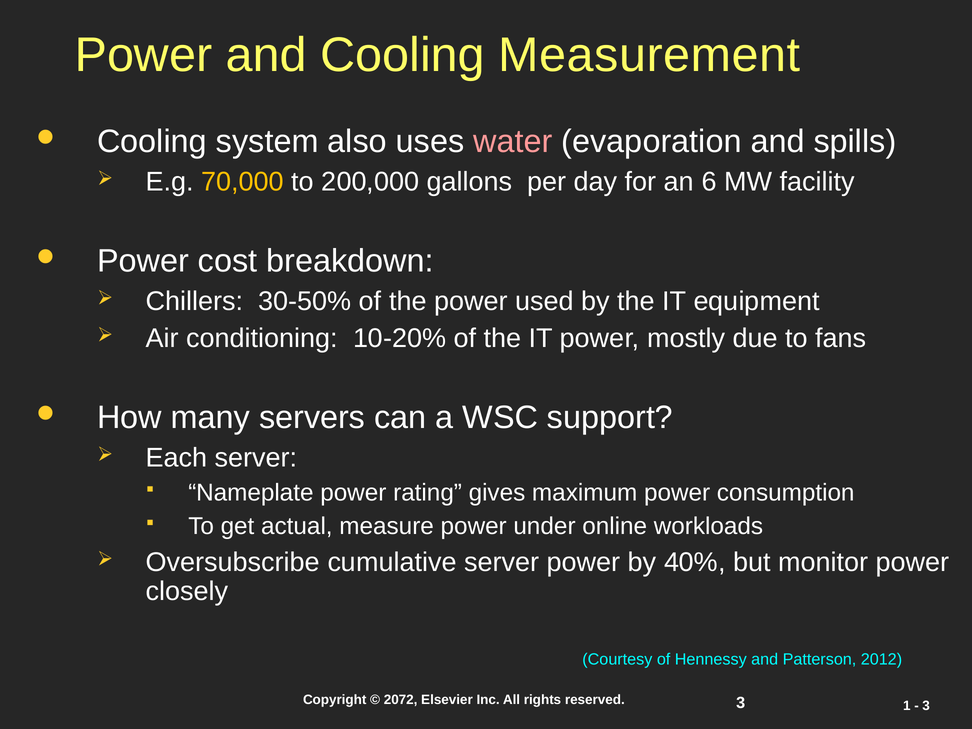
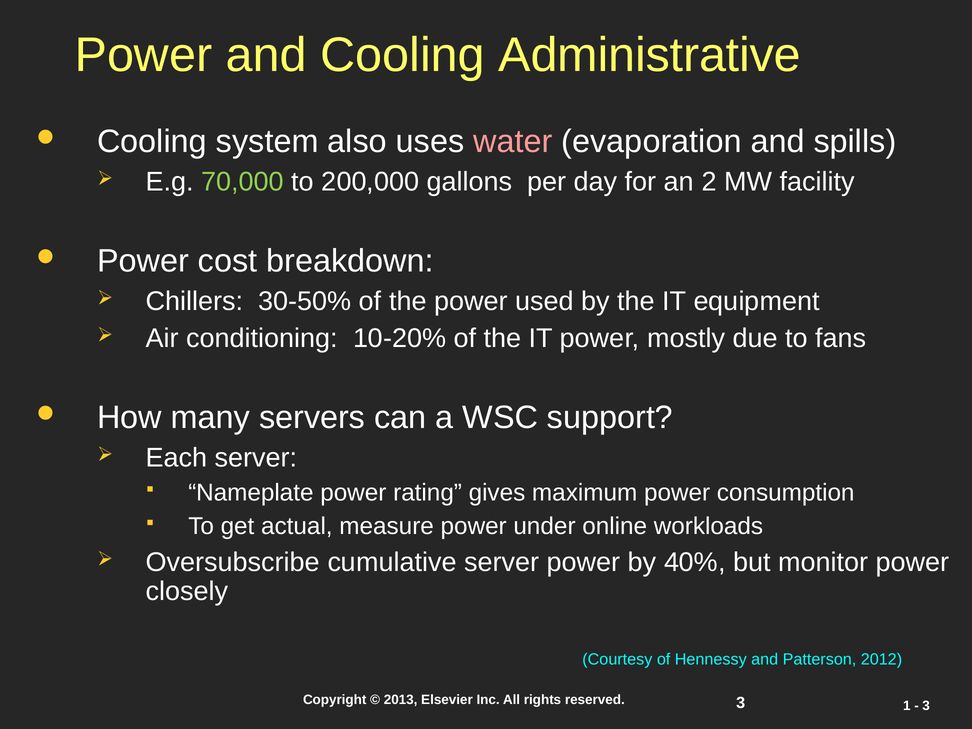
Measurement: Measurement -> Administrative
70,000 colour: yellow -> light green
6: 6 -> 2
2072: 2072 -> 2013
